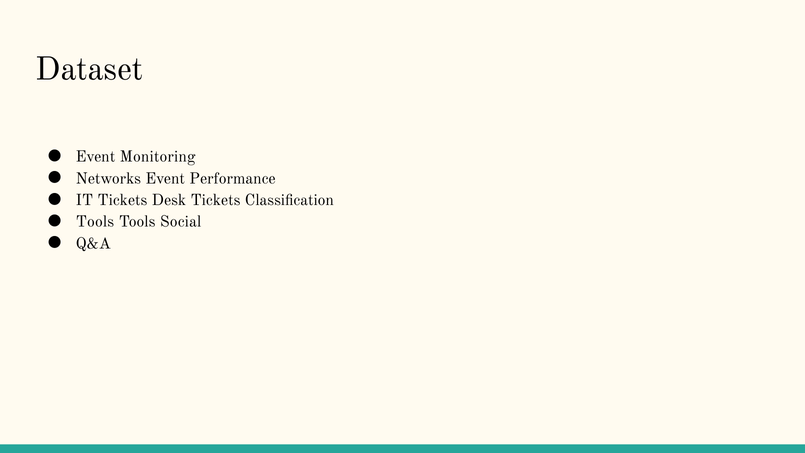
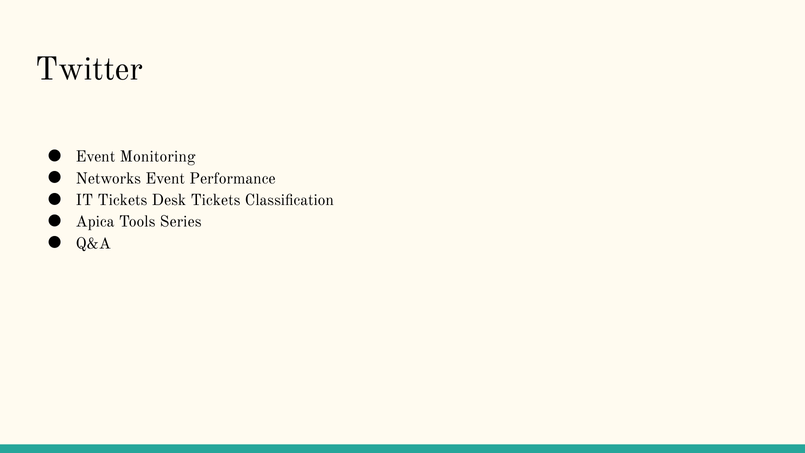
Dataset: Dataset -> Twitter
Tools at (95, 222): Tools -> Apica
Social: Social -> Series
